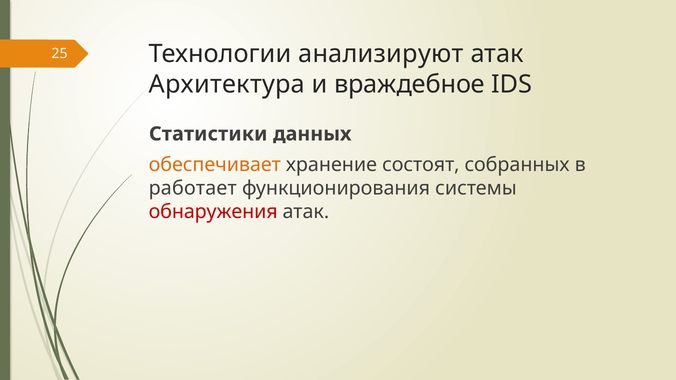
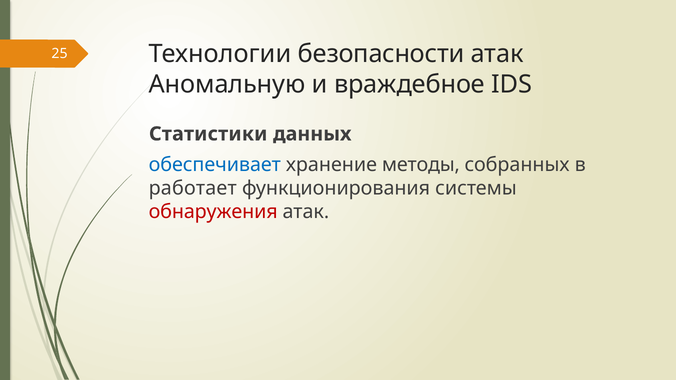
анализируют: анализируют -> безопасности
Архитектура: Архитектура -> Аномальную
обеспечивает colour: orange -> blue
состоят: состоят -> методы
